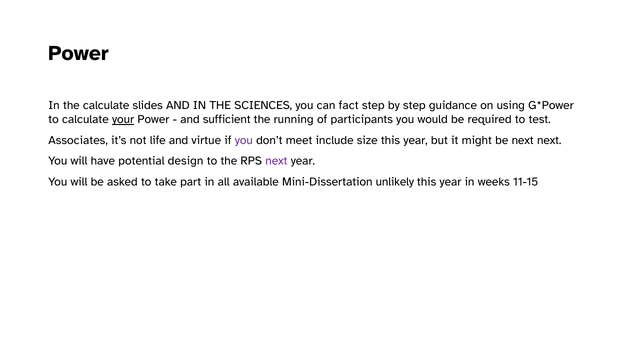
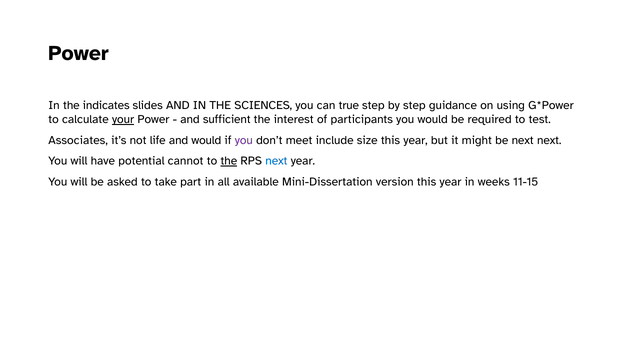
the calculate: calculate -> indicates
fact: fact -> true
running: running -> interest
and virtue: virtue -> would
design: design -> cannot
the at (229, 161) underline: none -> present
next at (276, 161) colour: purple -> blue
unlikely: unlikely -> version
